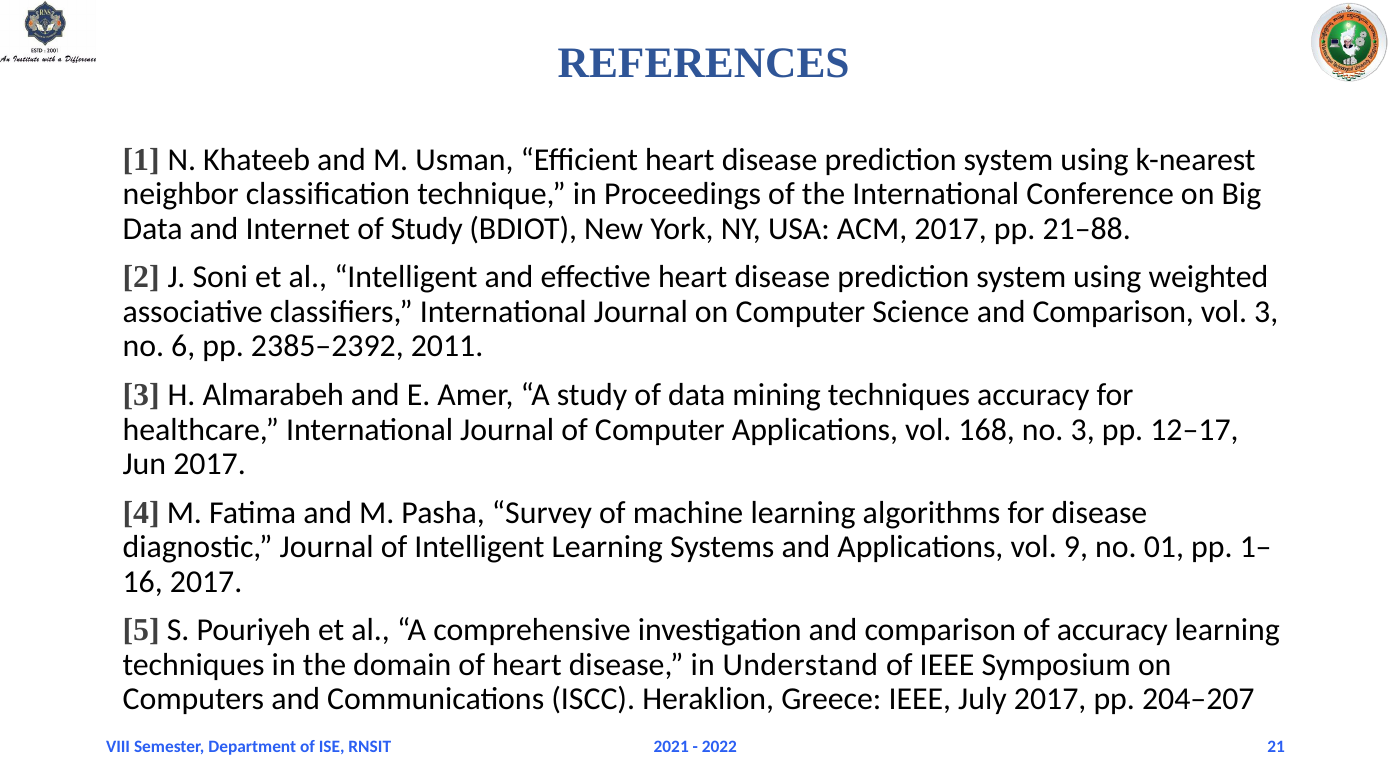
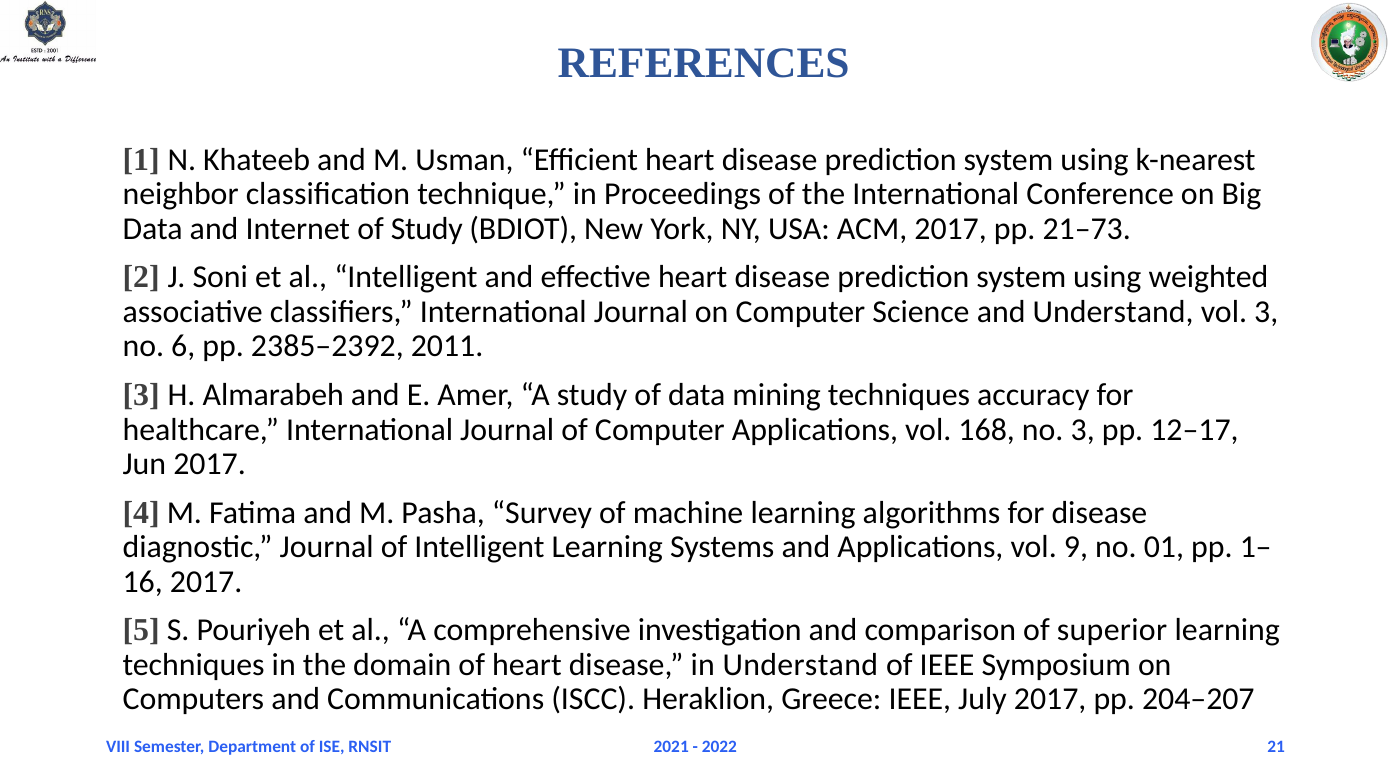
21–88: 21–88 -> 21–73
Science and Comparison: Comparison -> Understand
of accuracy: accuracy -> superior
